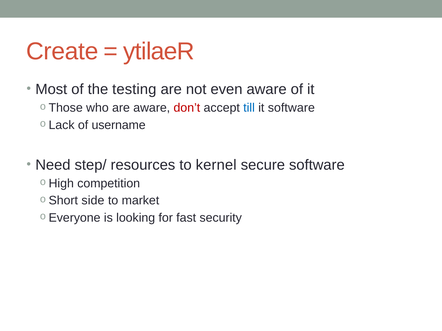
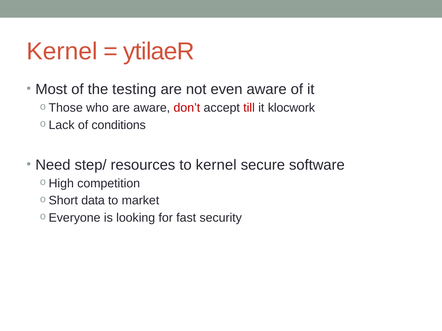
Create at (62, 51): Create -> Kernel
till colour: blue -> red
it software: software -> klocwork
username: username -> conditions
side: side -> data
